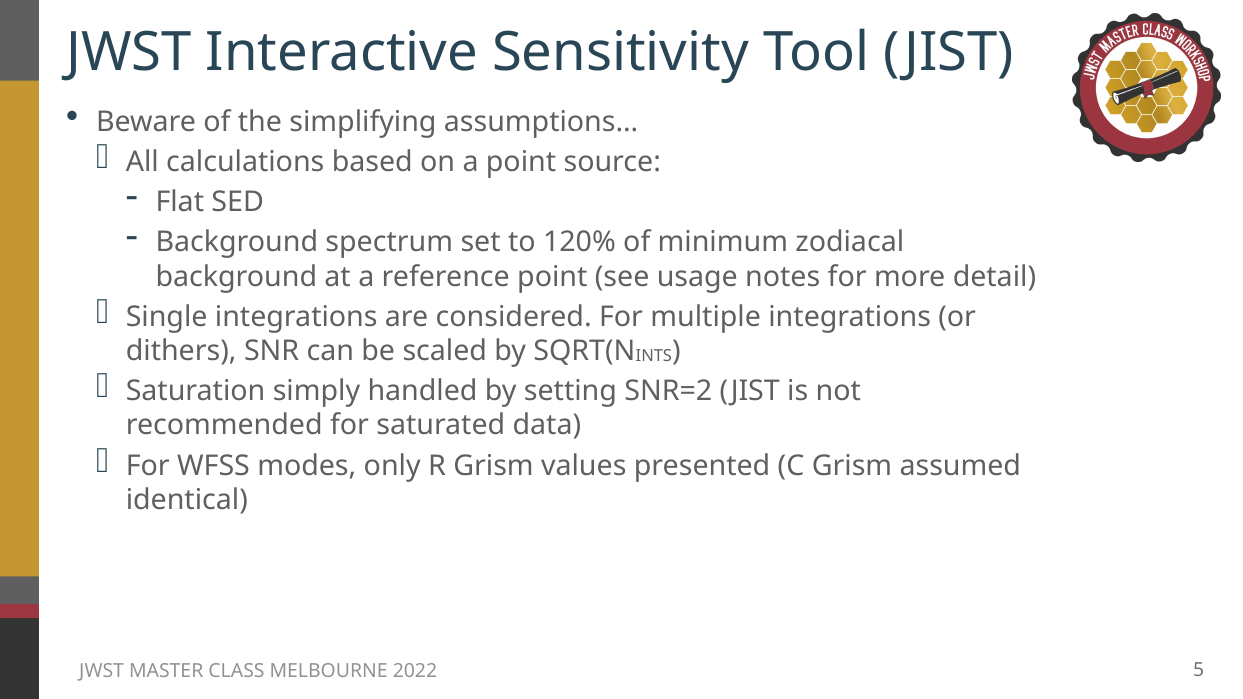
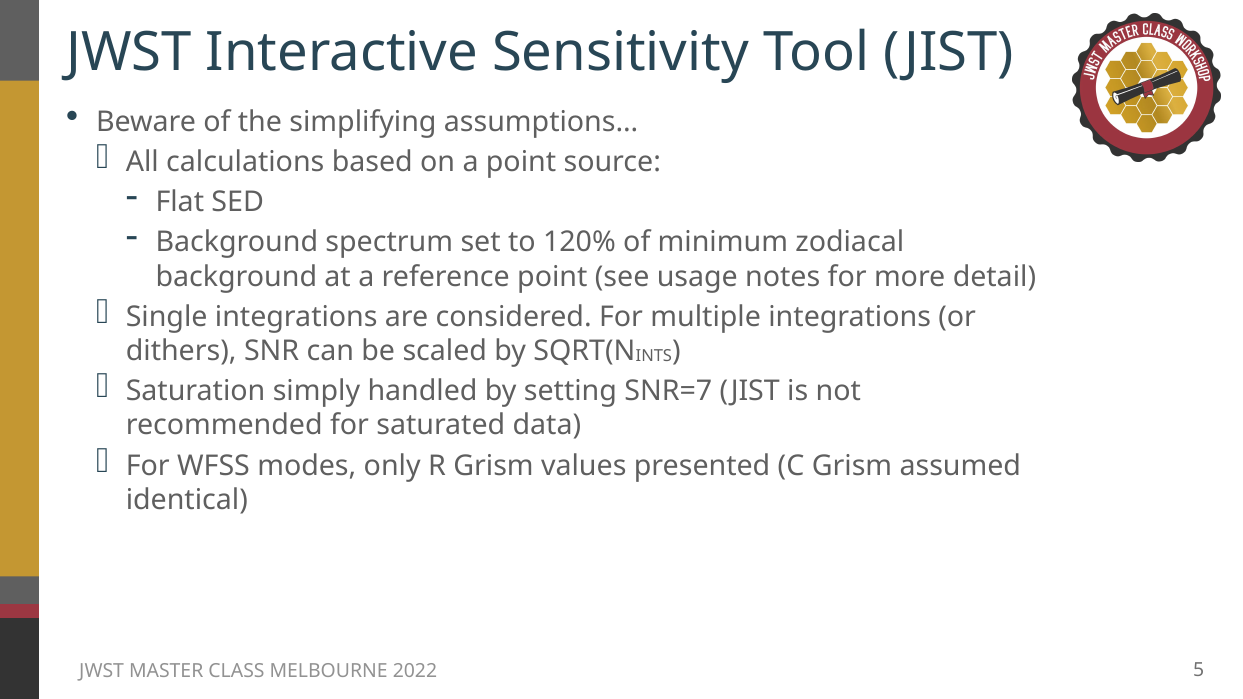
SNR=2: SNR=2 -> SNR=7
